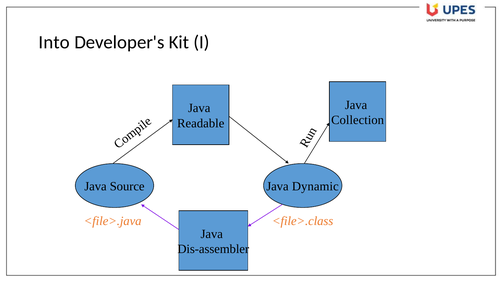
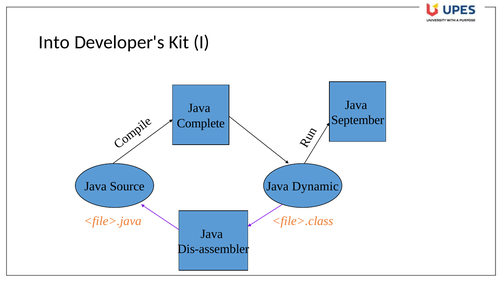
Collection: Collection -> September
Readable: Readable -> Complete
